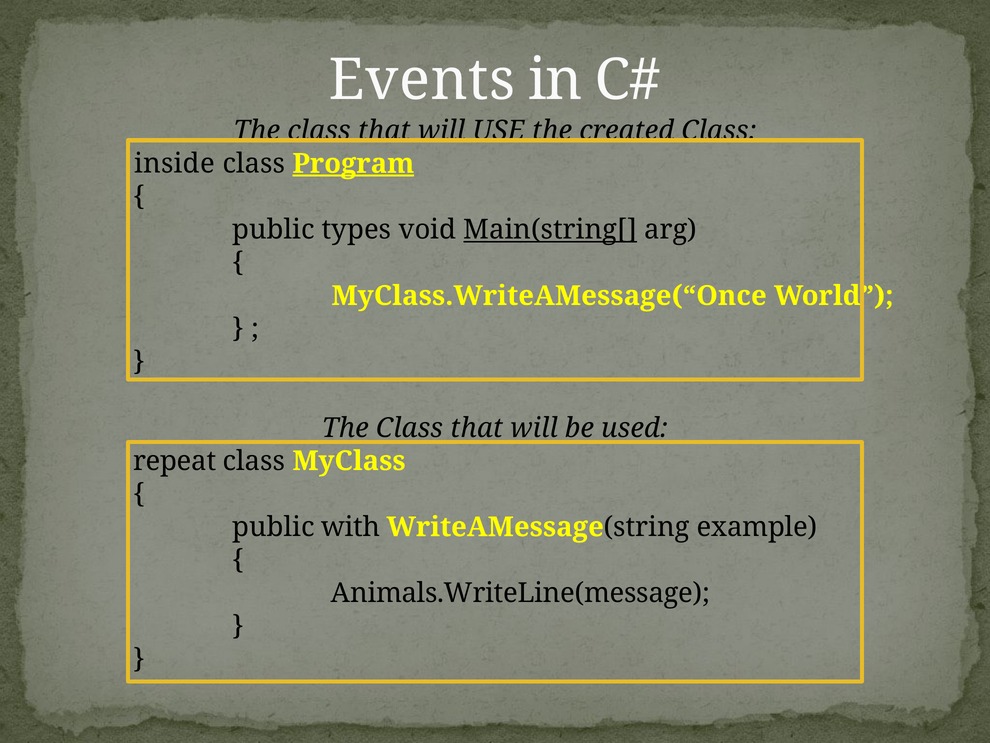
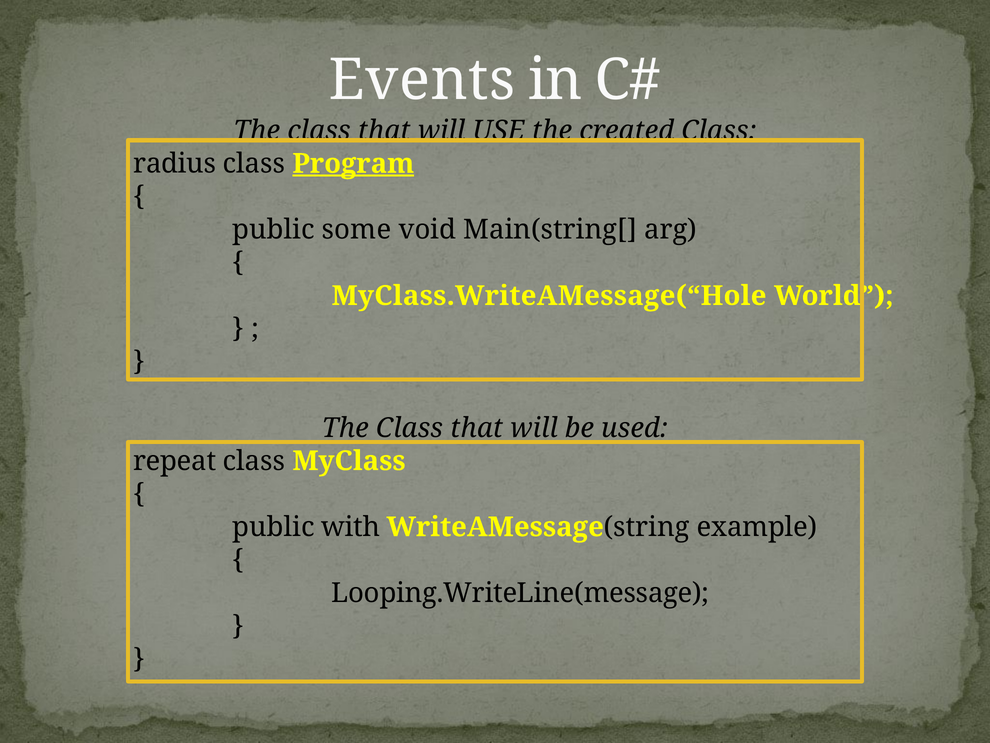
inside: inside -> radius
types: types -> some
Main(string[ underline: present -> none
MyClass.WriteAMessage(“Once: MyClass.WriteAMessage(“Once -> MyClass.WriteAMessage(“Hole
Animals.WriteLine(message: Animals.WriteLine(message -> Looping.WriteLine(message
